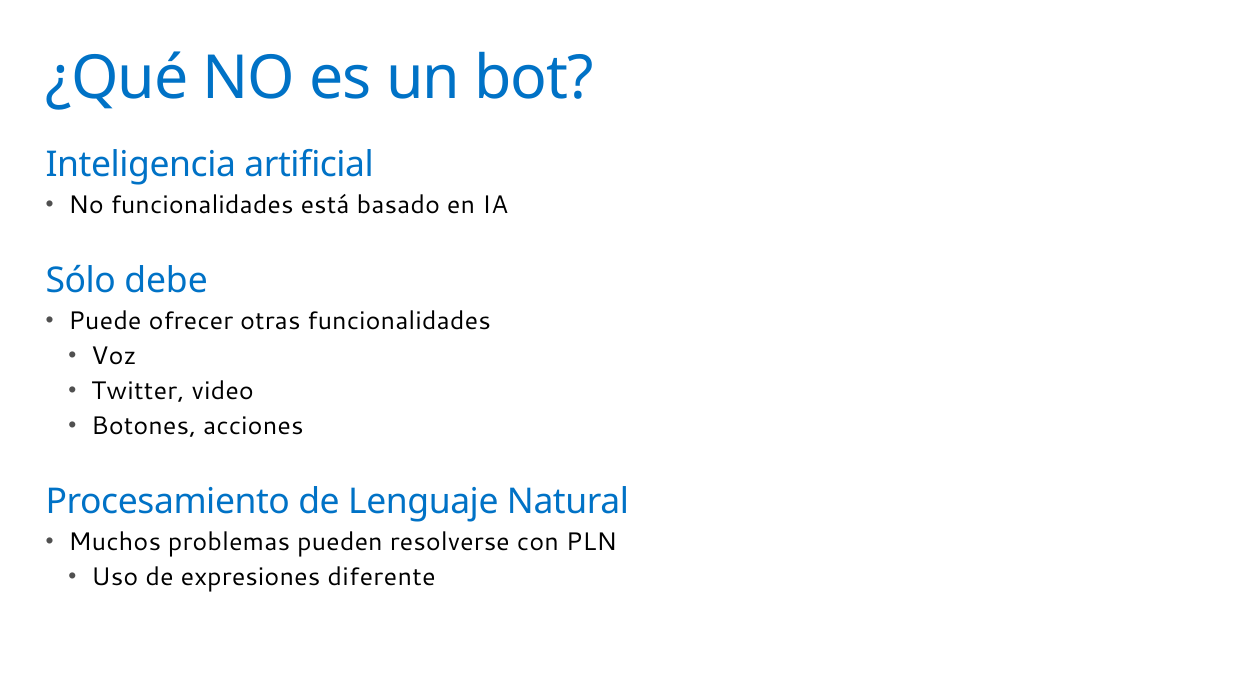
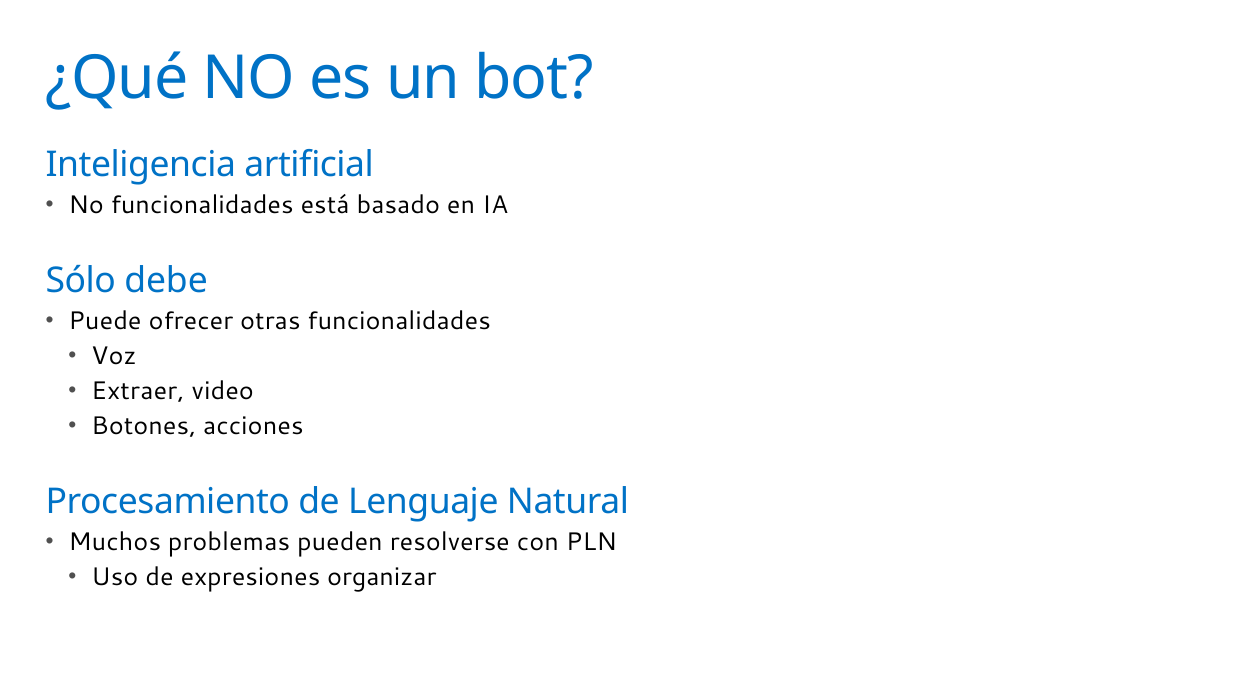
Twitter: Twitter -> Extraer
diferente: diferente -> organizar
